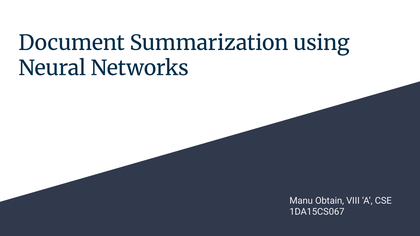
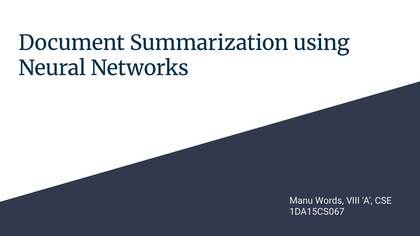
Obtain: Obtain -> Words
